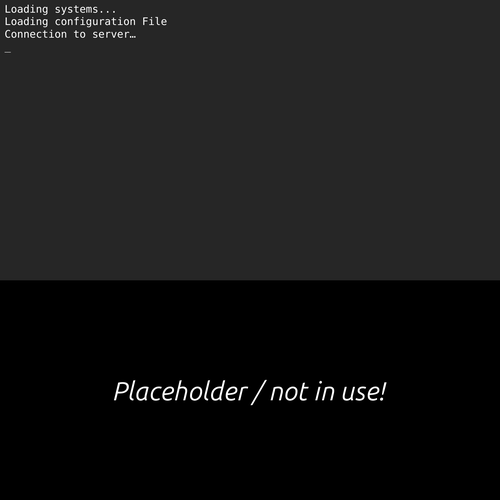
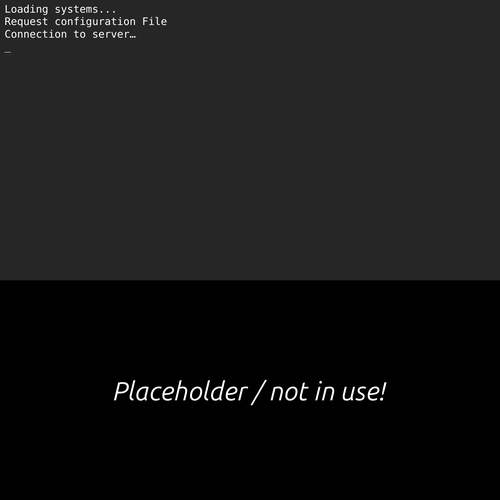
Loading at (26, 22): Loading -> Request
